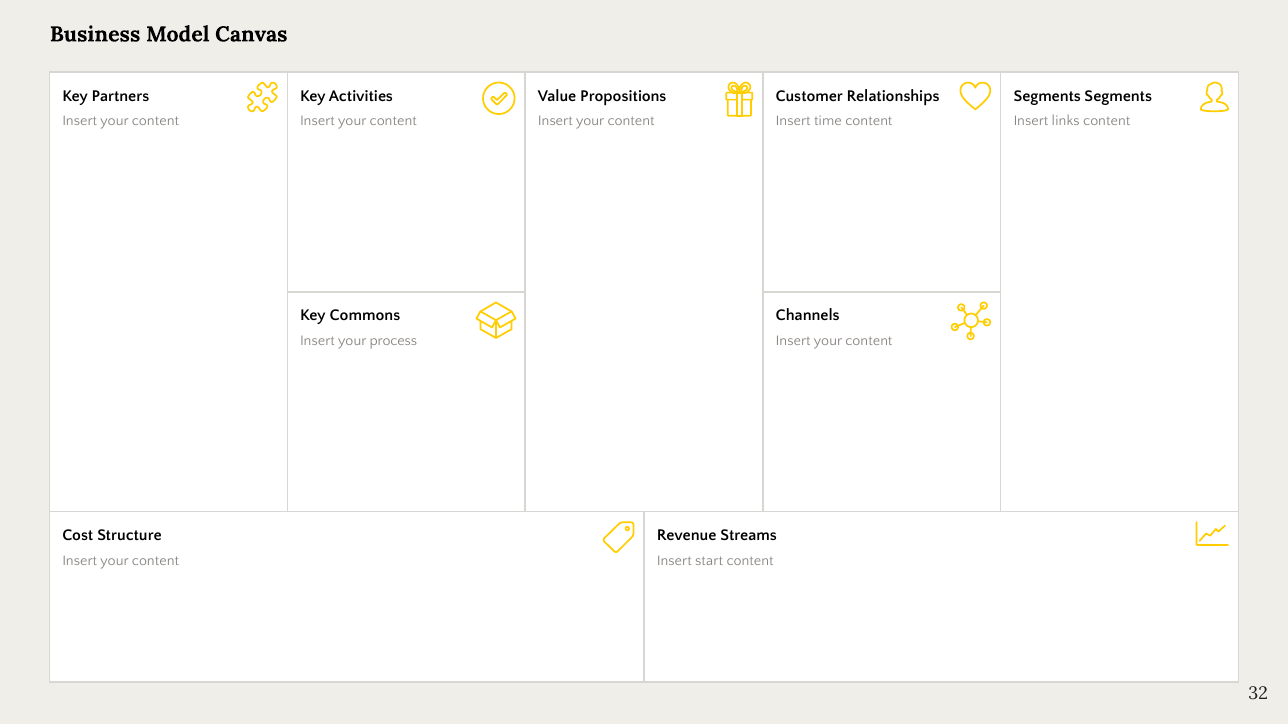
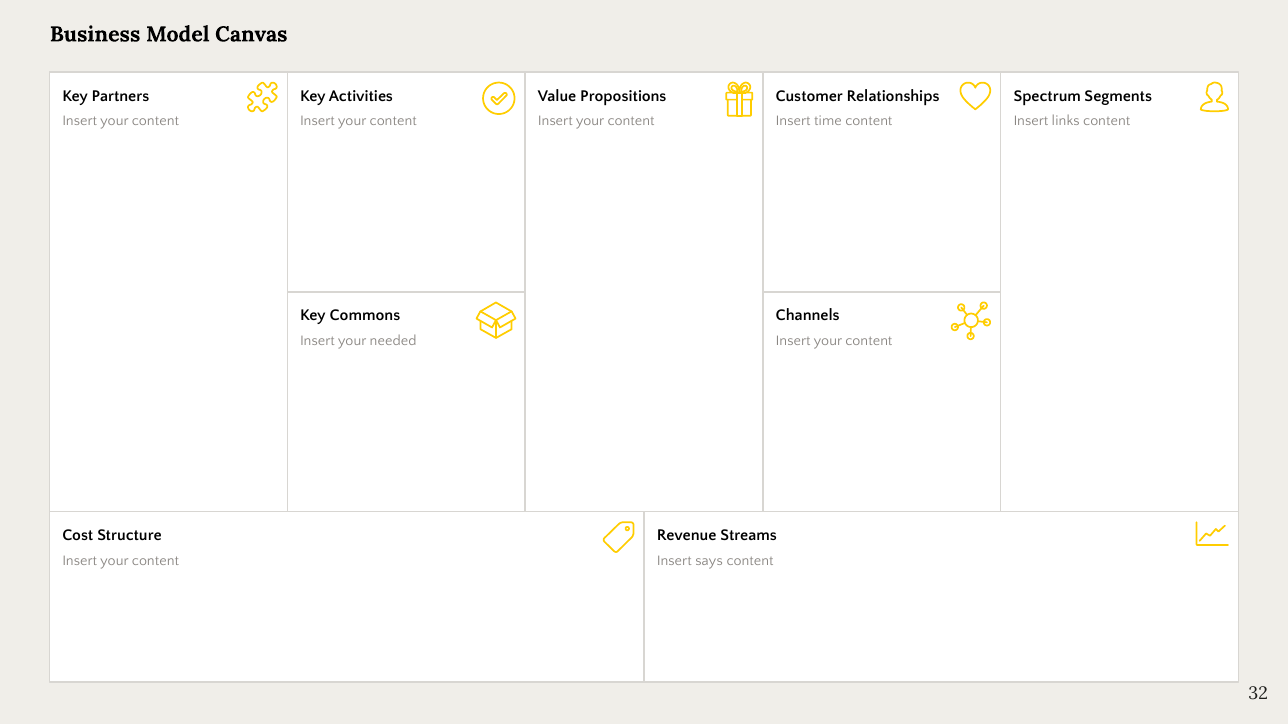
Segments at (1047, 96): Segments -> Spectrum
process: process -> needed
start: start -> says
